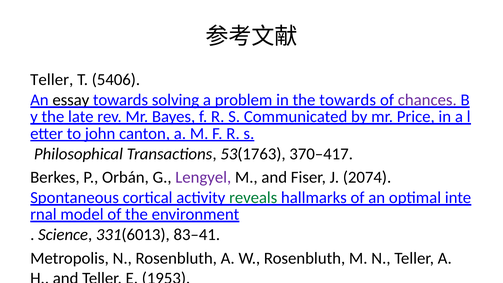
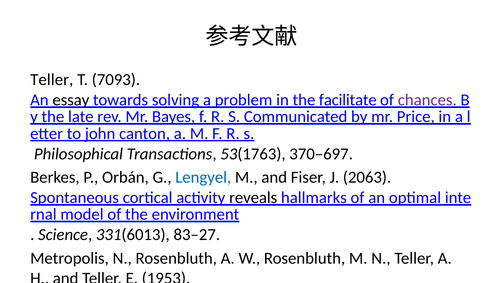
5406: 5406 -> 7093
the towards: towards -> facilitate
370–417: 370–417 -> 370–697
Lengyel colour: purple -> blue
2074: 2074 -> 2063
reveals colour: green -> black
83–41: 83–41 -> 83–27
